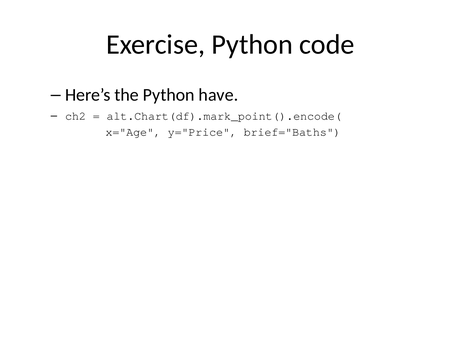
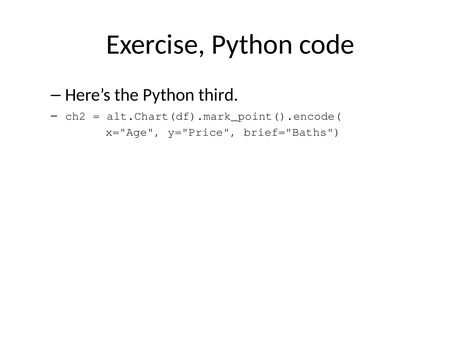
have: have -> third
